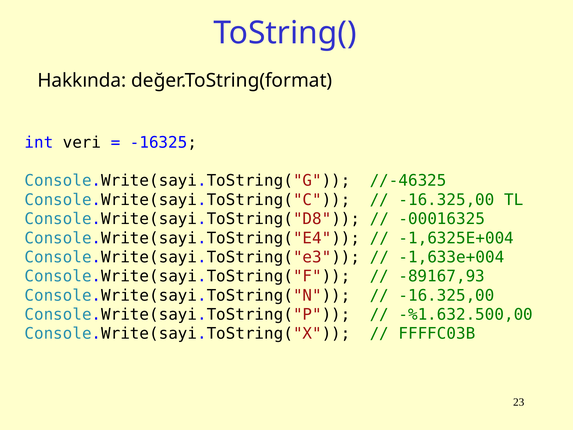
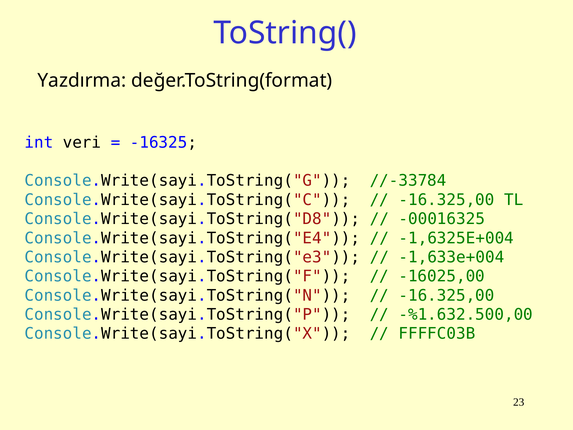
Hakkında: Hakkında -> Yazdırma
//-46325: //-46325 -> //-33784
-89167,93: -89167,93 -> -16025,00
